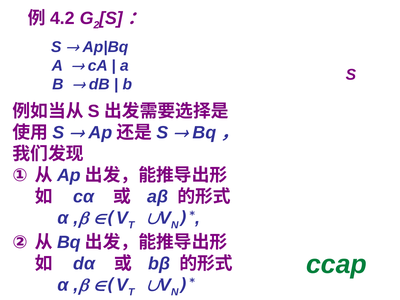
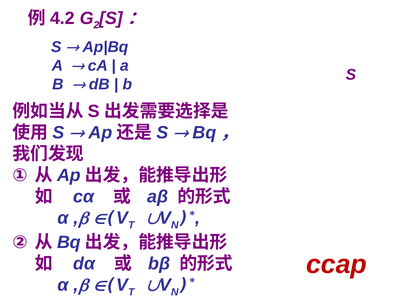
ccap colour: green -> red
